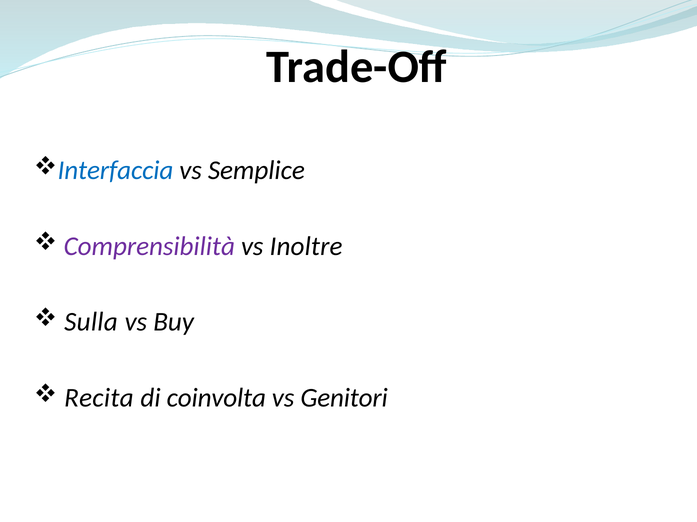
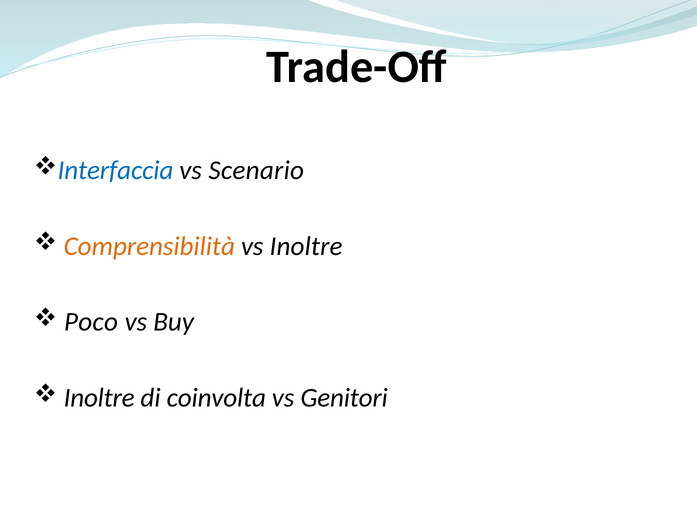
Semplice: Semplice -> Scenario
Comprensibilità colour: purple -> orange
Sulla: Sulla -> Poco
Recita at (99, 398): Recita -> Inoltre
